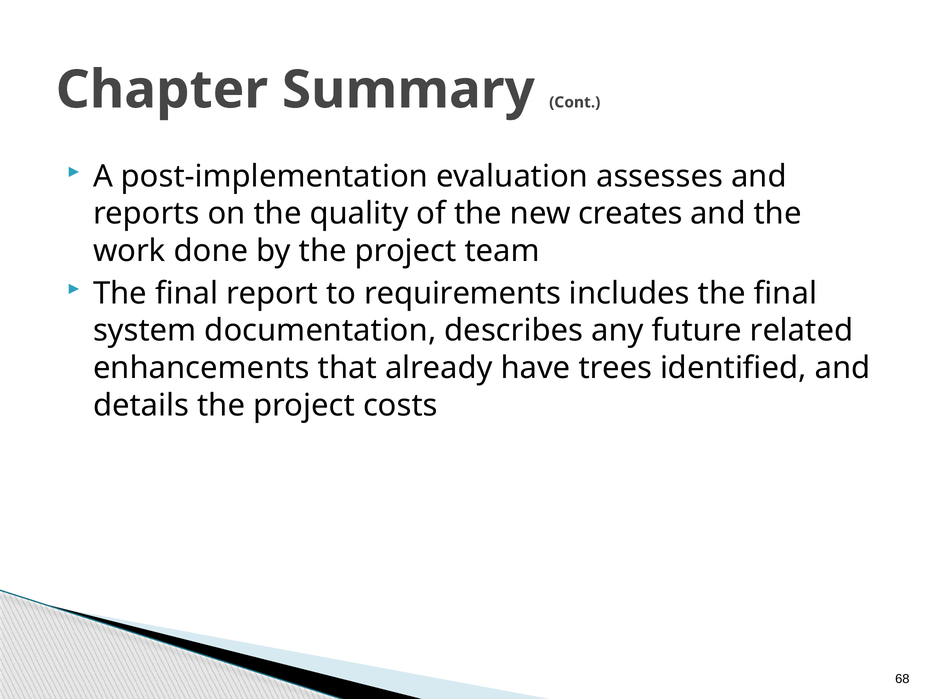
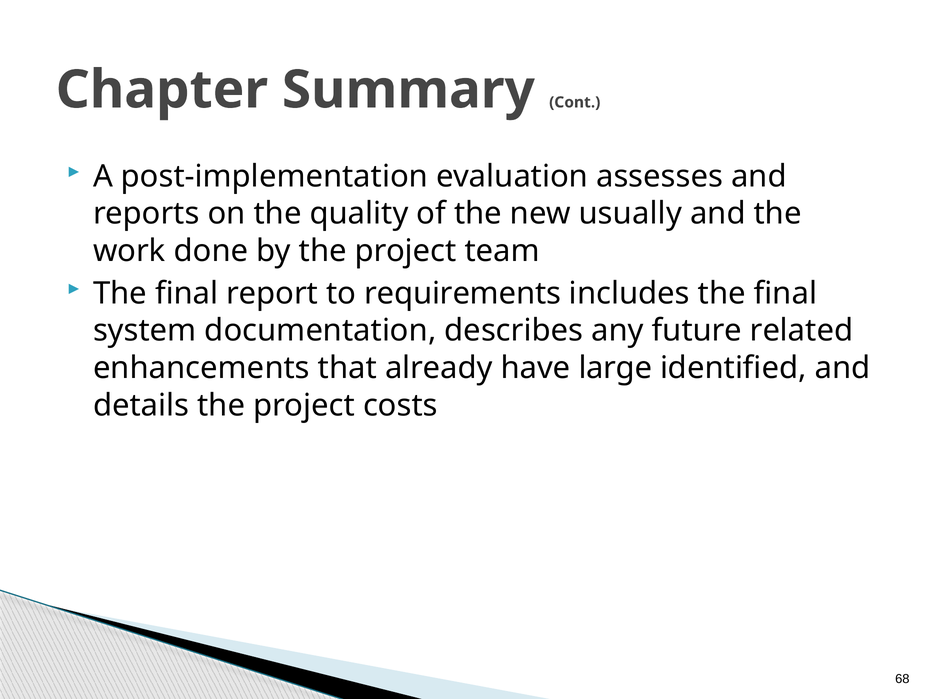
creates: creates -> usually
trees: trees -> large
